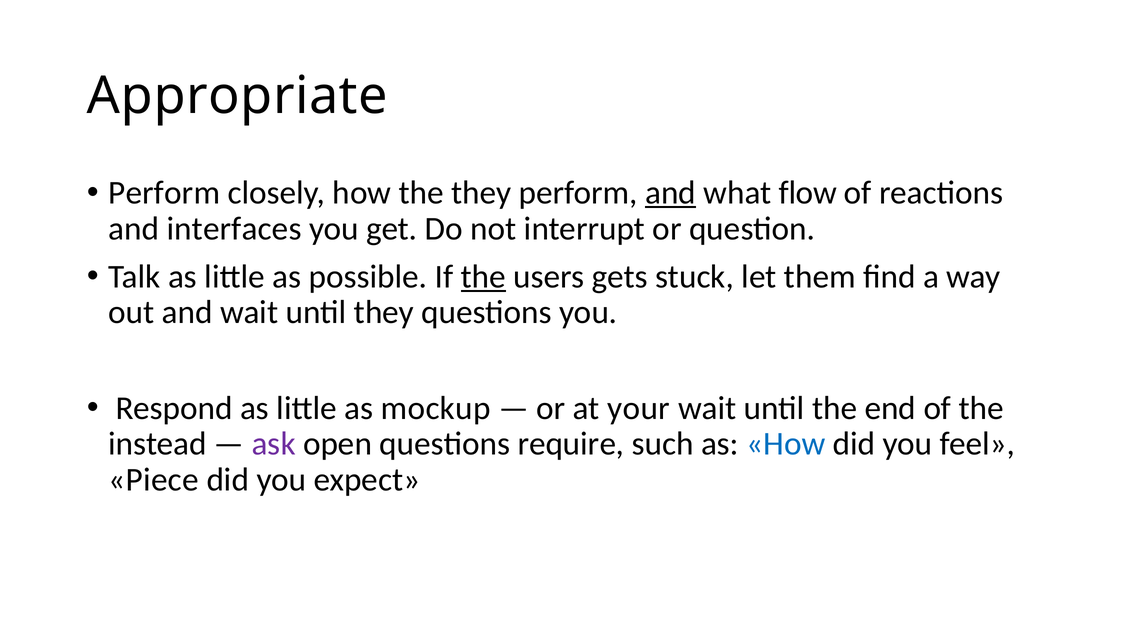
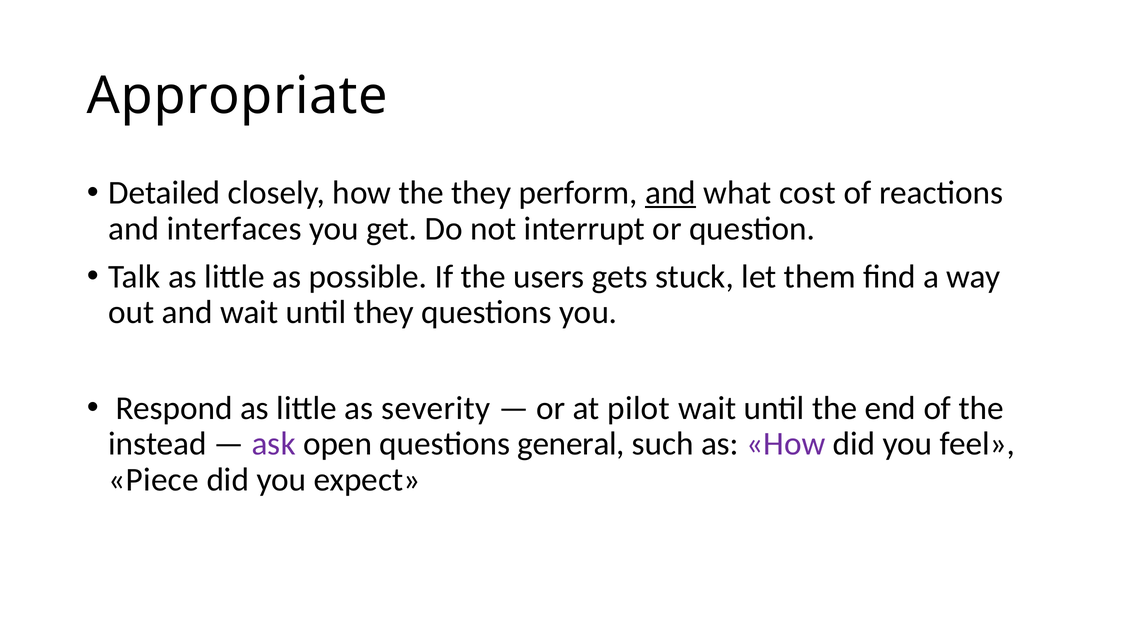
Perform at (164, 193): Perform -> Detailed
flow: flow -> cost
the at (483, 276) underline: present -> none
mockup: mockup -> severity
your: your -> pilot
require: require -> general
How at (786, 444) colour: blue -> purple
